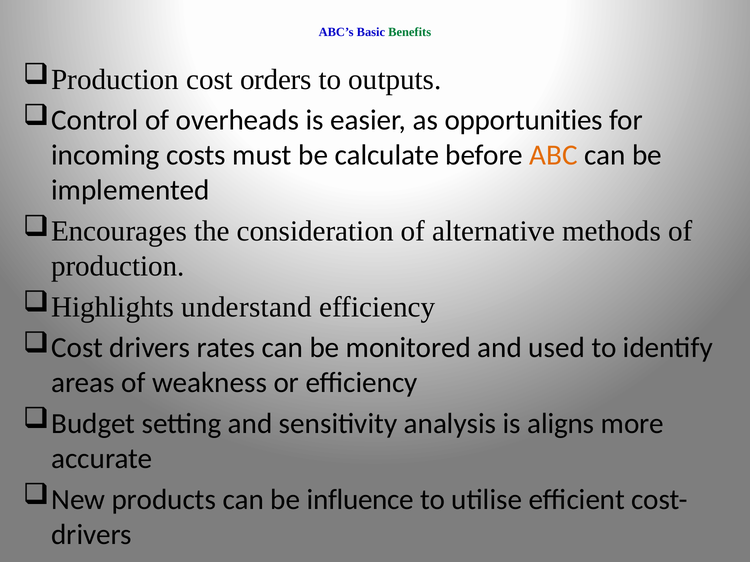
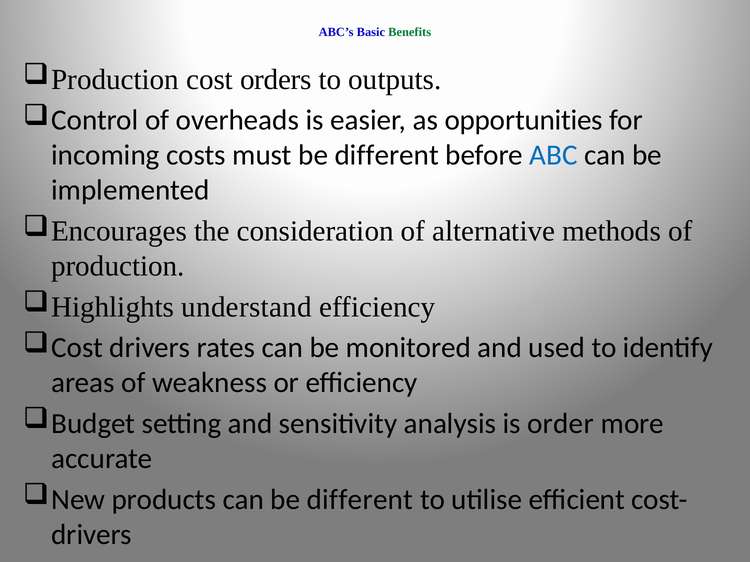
must be calculate: calculate -> different
ABC colour: orange -> blue
aligns: aligns -> order
can be influence: influence -> different
